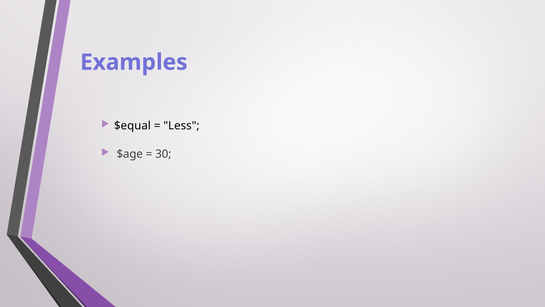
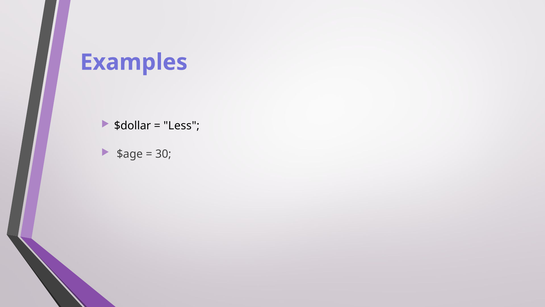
$equal: $equal -> $dollar
